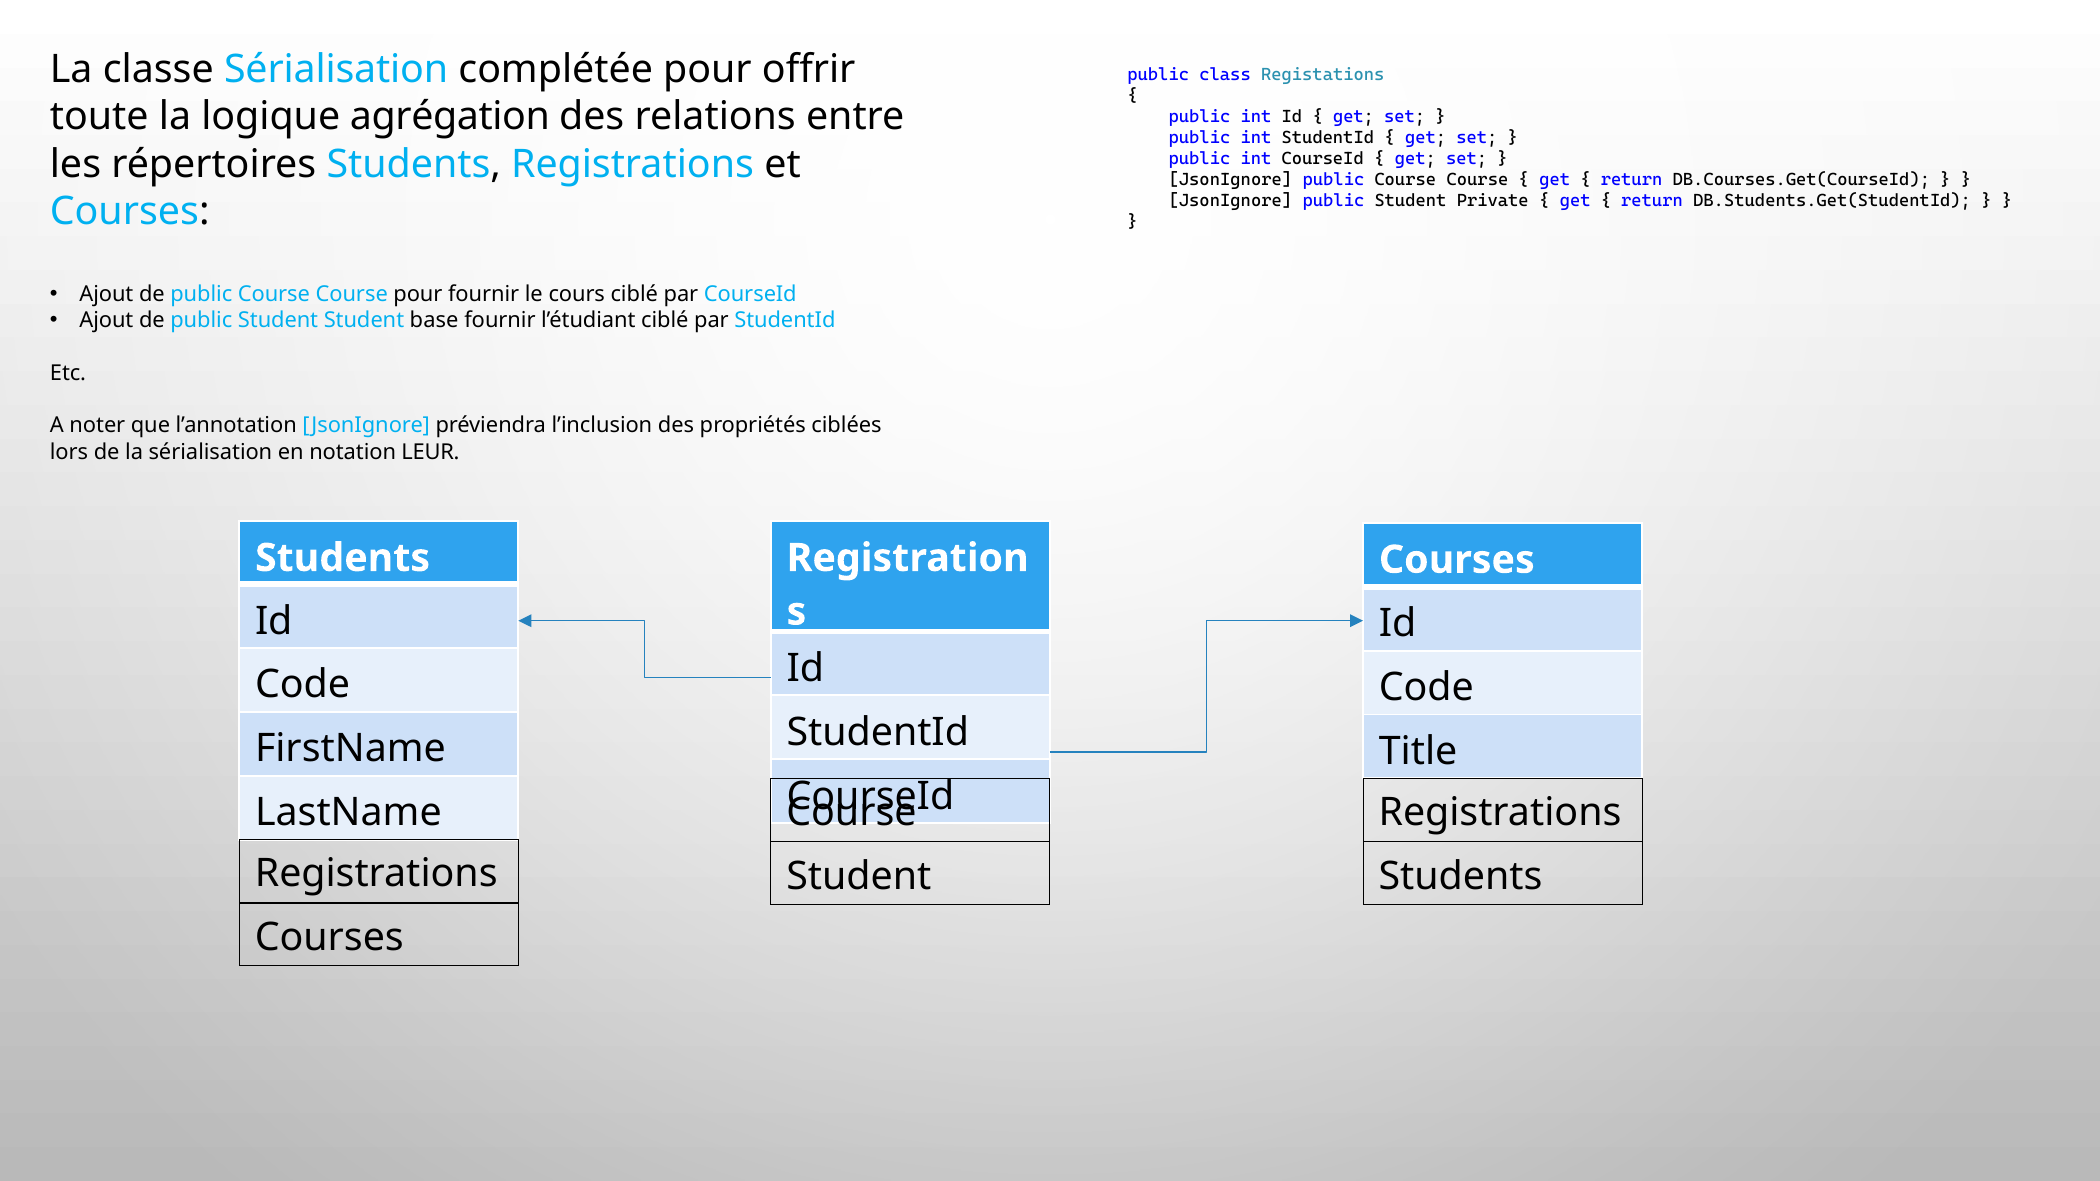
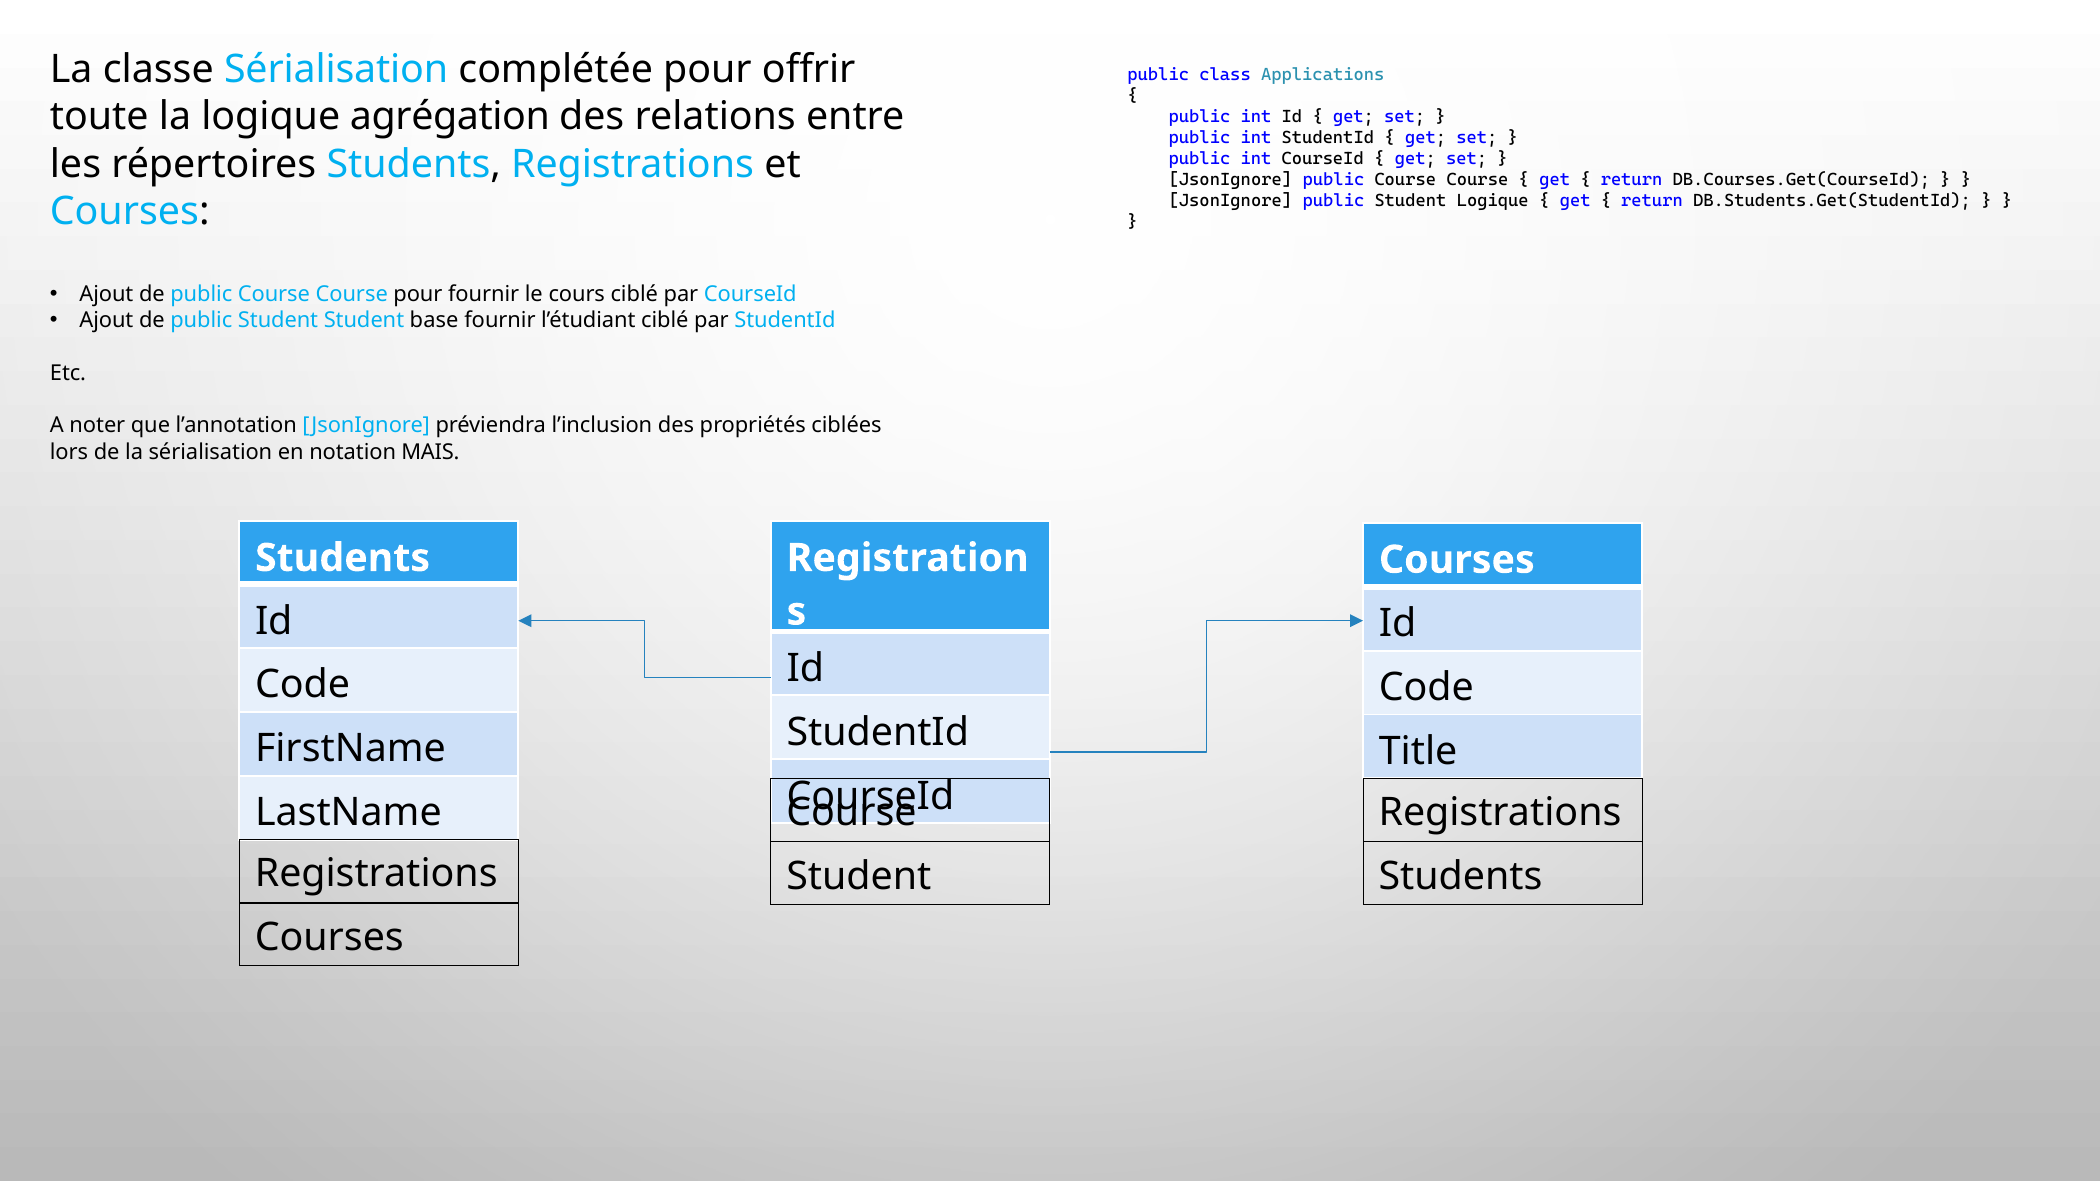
Registations: Registations -> Applications
Student Private: Private -> Logique
LEUR: LEUR -> MAIS
